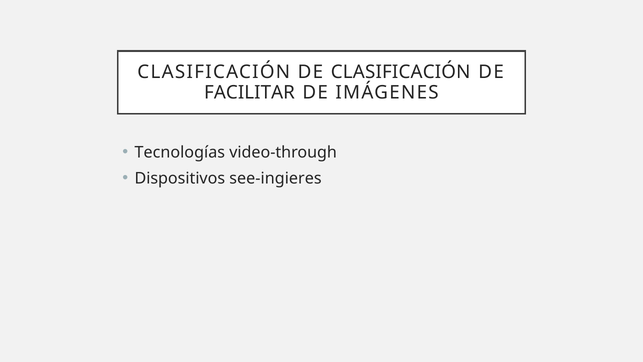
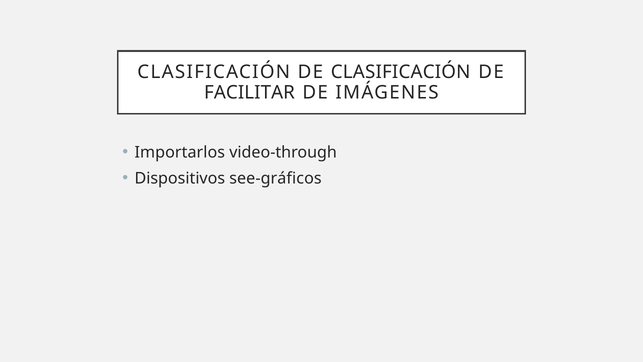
Tecnologías: Tecnologías -> Importarlos
see-ingieres: see-ingieres -> see-gráficos
